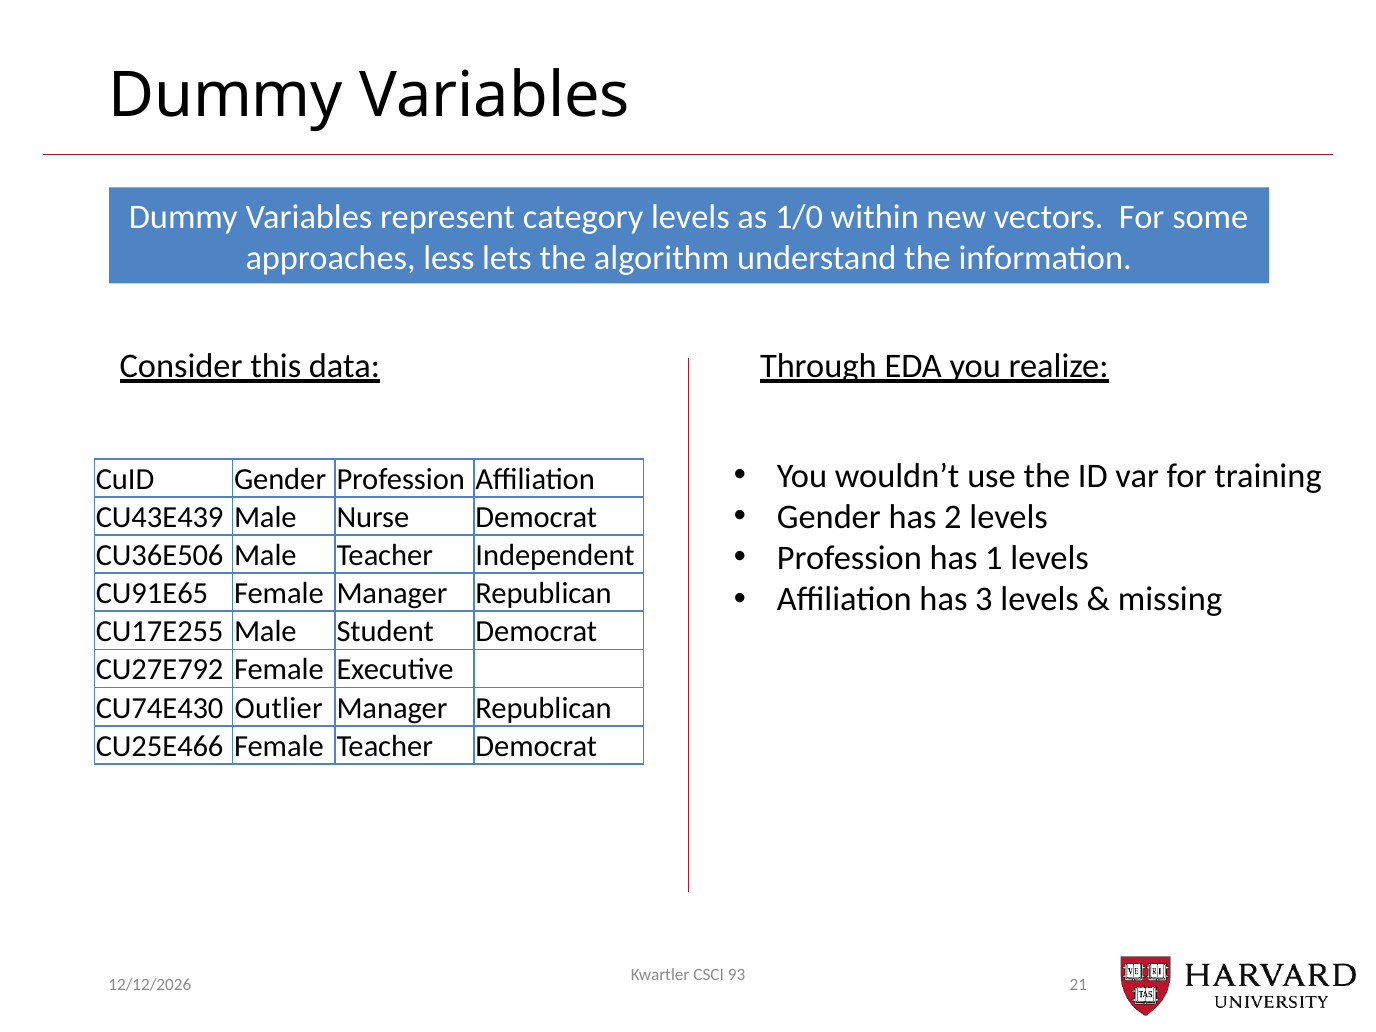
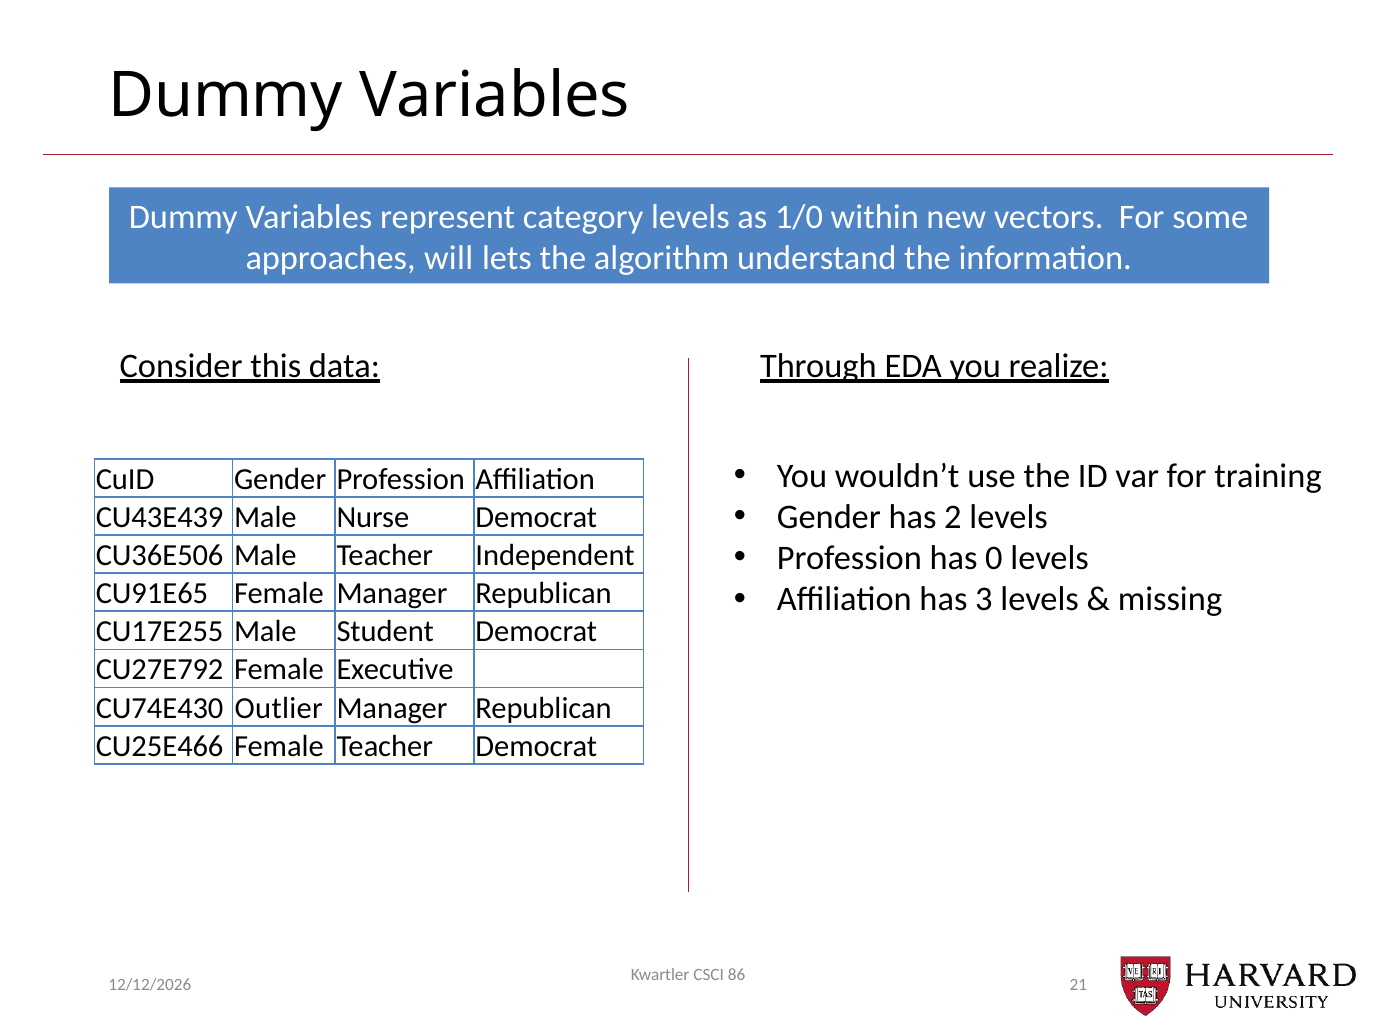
less: less -> will
1: 1 -> 0
93: 93 -> 86
